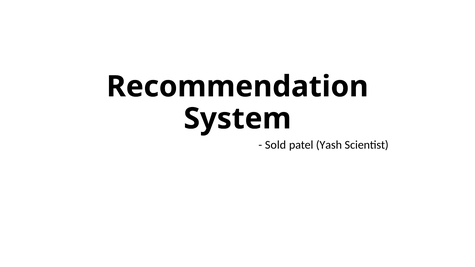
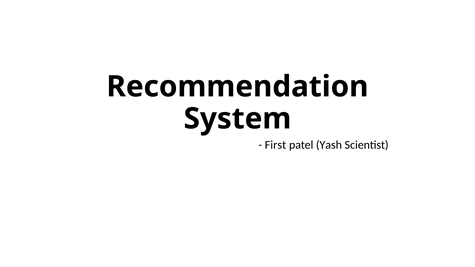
Sold: Sold -> First
